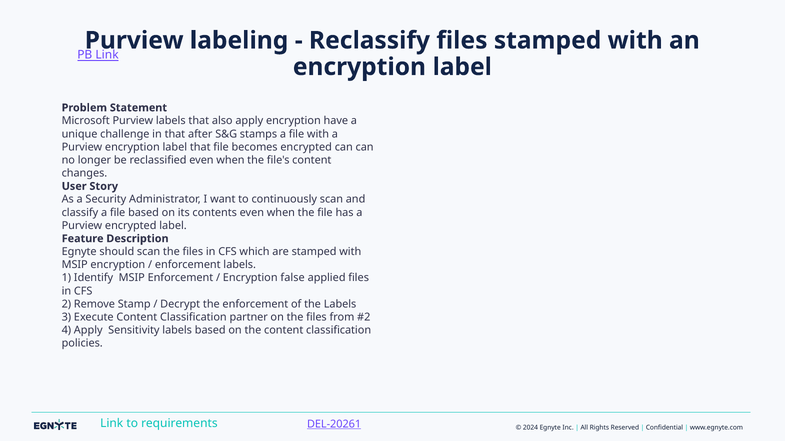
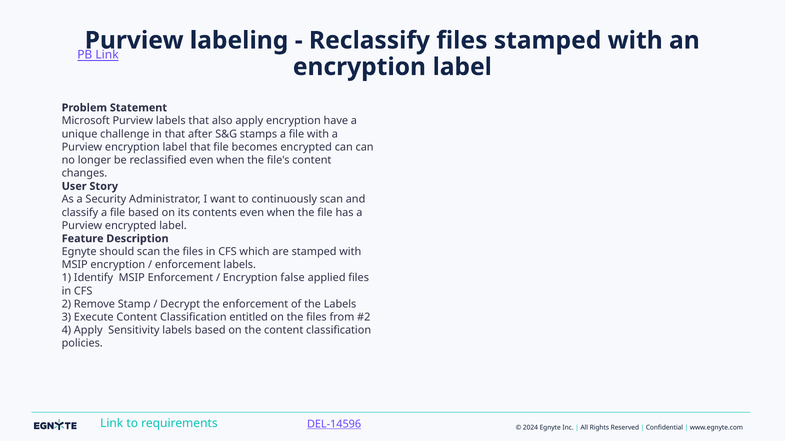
partner: partner -> entitled
DEL-20261: DEL-20261 -> DEL-14596
